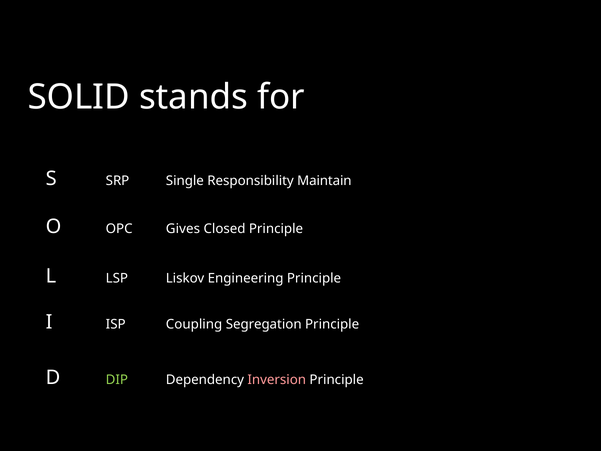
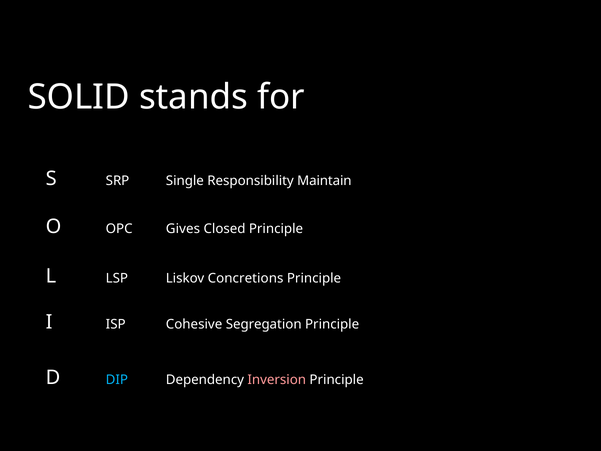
Engineering: Engineering -> Concretions
Coupling: Coupling -> Cohesive
DIP colour: light green -> light blue
